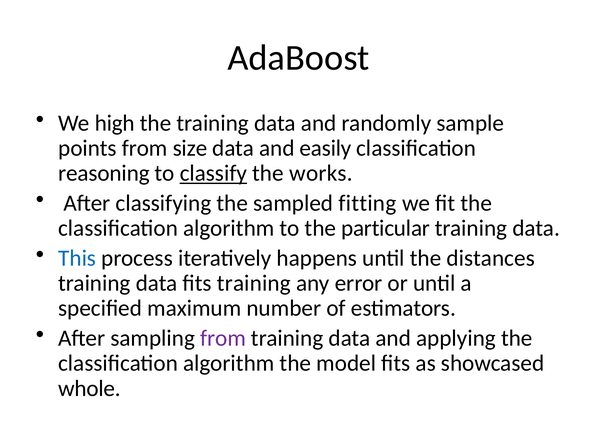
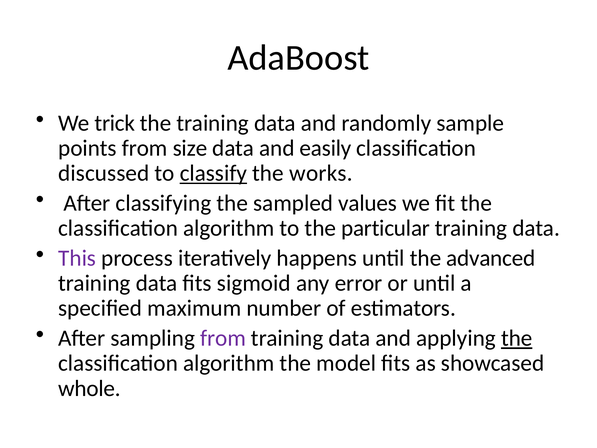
high: high -> trick
reasoning: reasoning -> discussed
fitting: fitting -> values
This colour: blue -> purple
distances: distances -> advanced
fits training: training -> sigmoid
the at (517, 338) underline: none -> present
